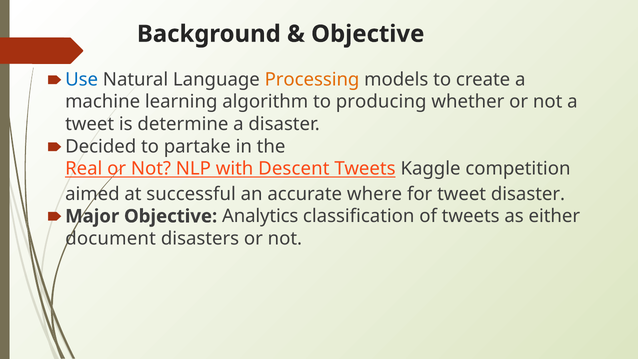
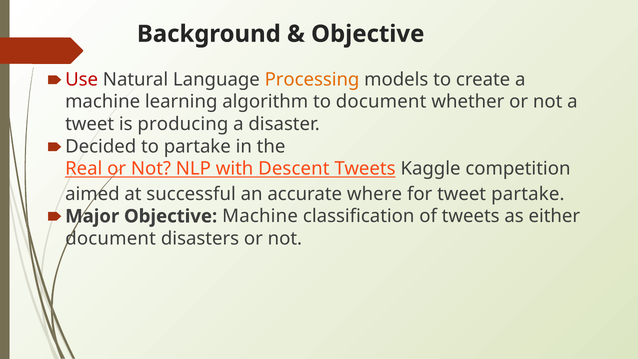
Use colour: blue -> red
to producing: producing -> document
determine: determine -> producing
tweet disaster: disaster -> partake
Objective Analytics: Analytics -> Machine
